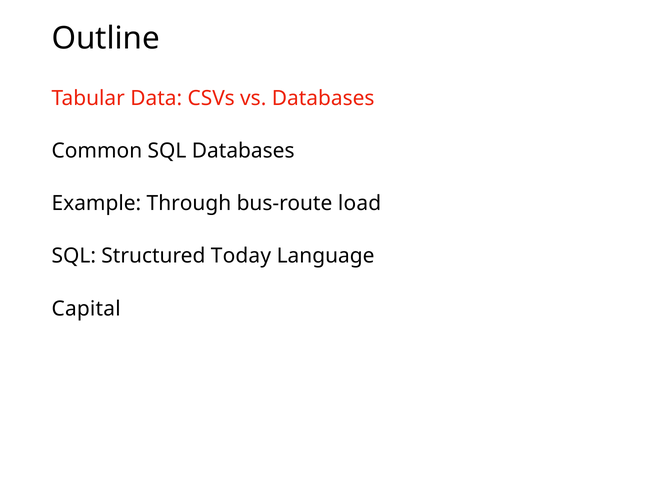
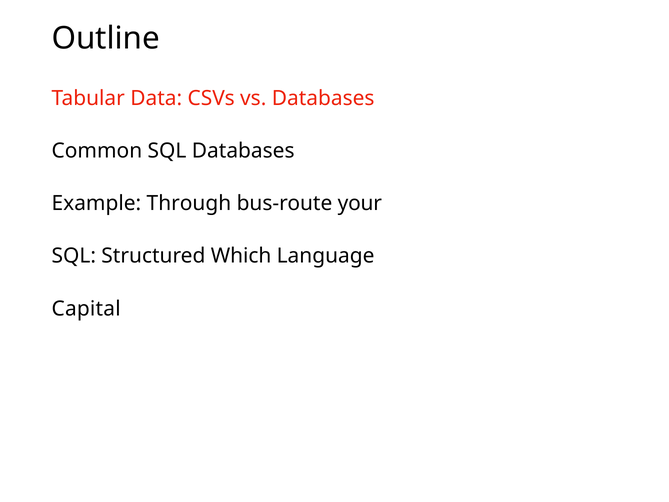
load: load -> your
Today: Today -> Which
